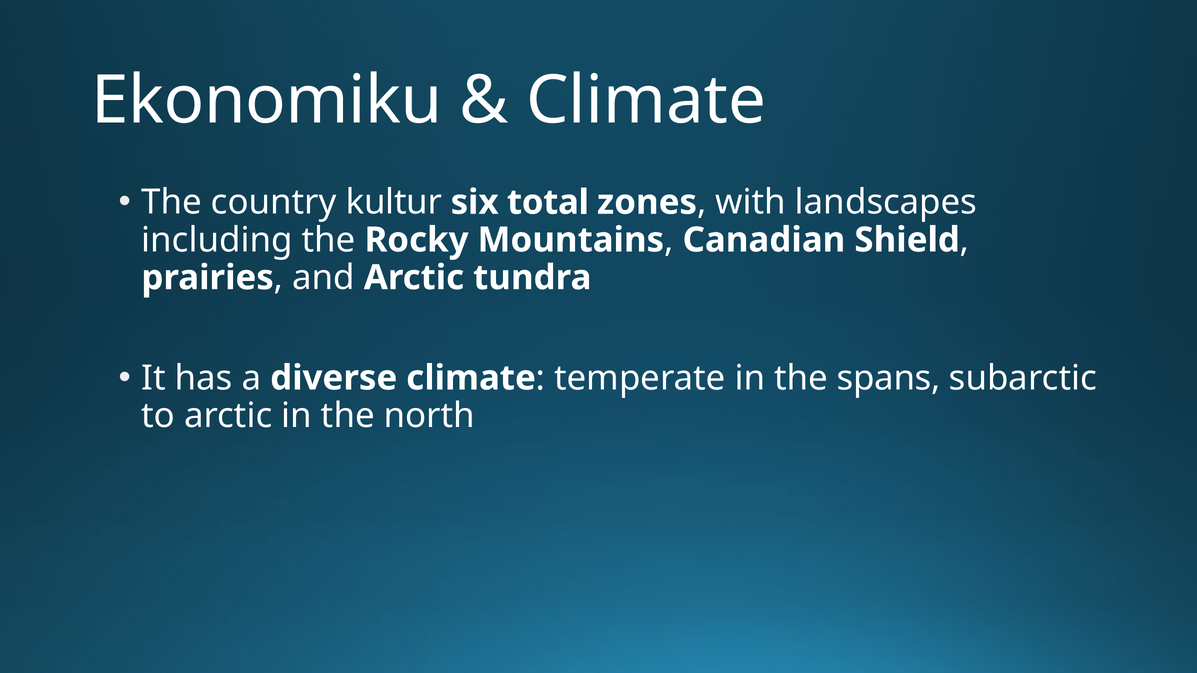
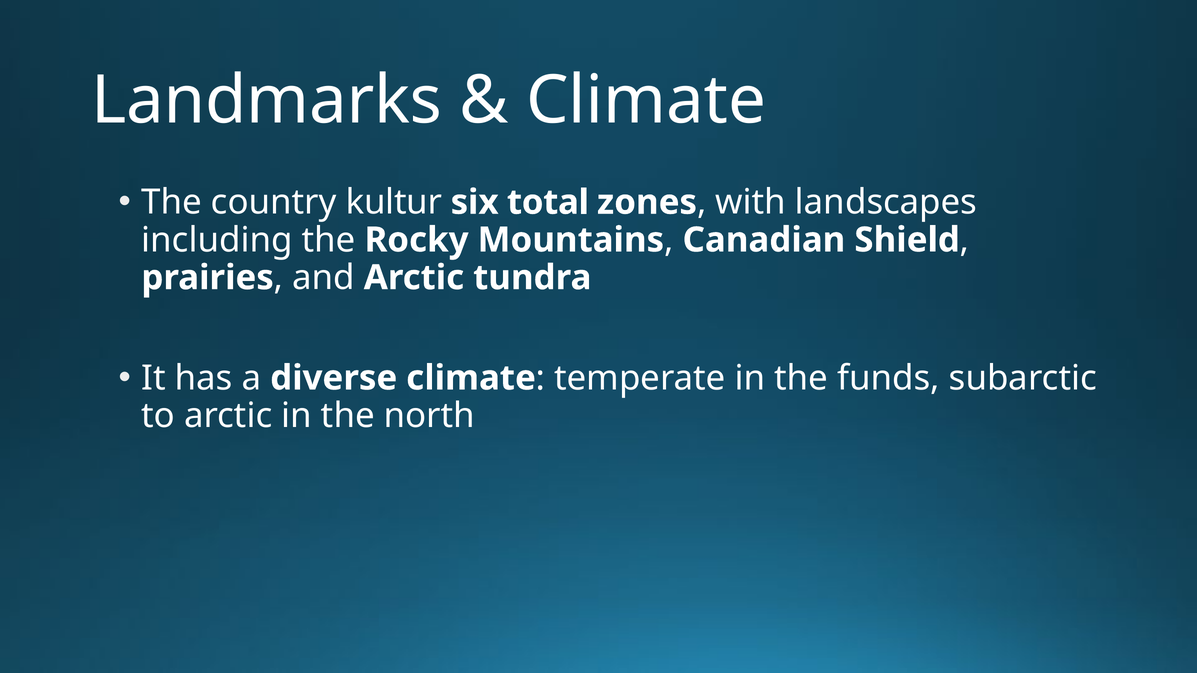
Ekonomiku: Ekonomiku -> Landmarks
spans: spans -> funds
